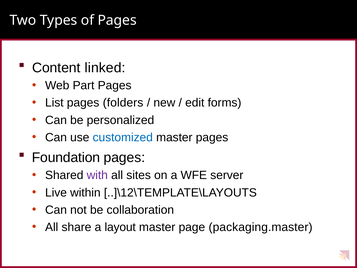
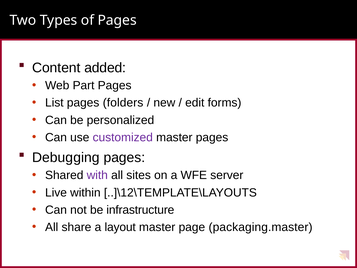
linked: linked -> added
customized colour: blue -> purple
Foundation: Foundation -> Debugging
collaboration: collaboration -> infrastructure
